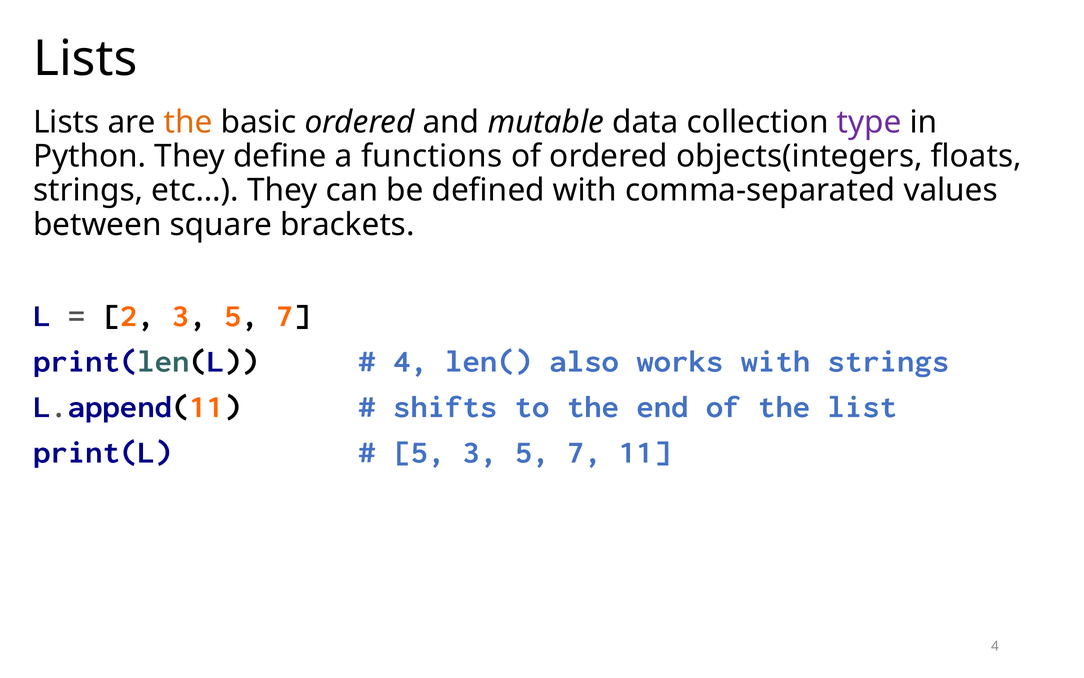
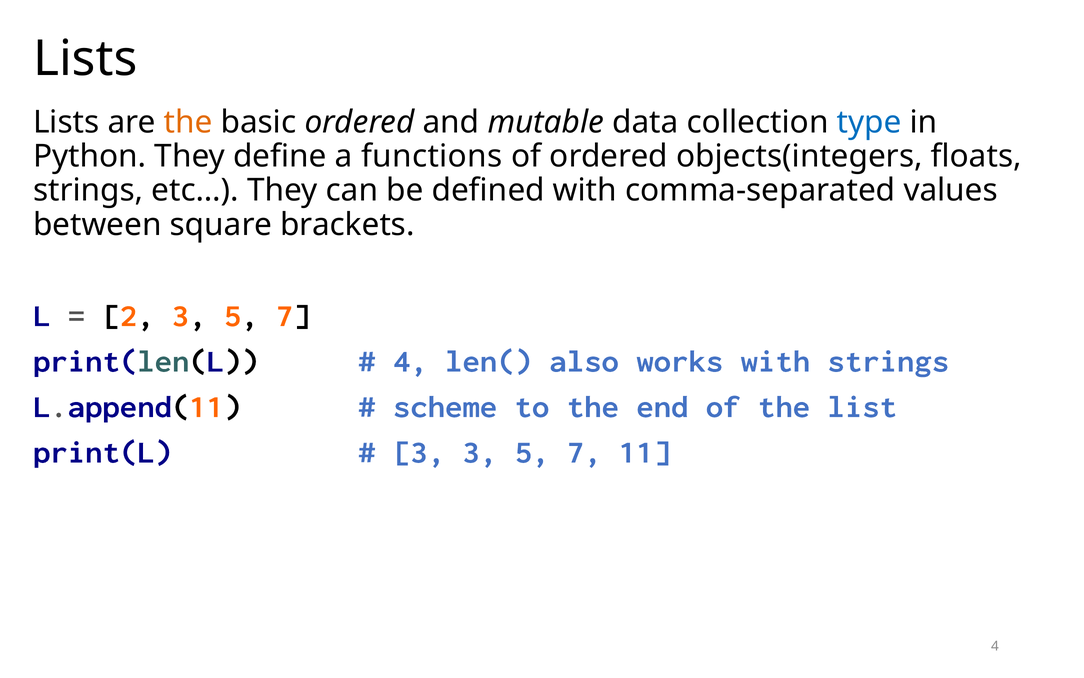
type colour: purple -> blue
shifts: shifts -> scheme
5 at (419, 452): 5 -> 3
